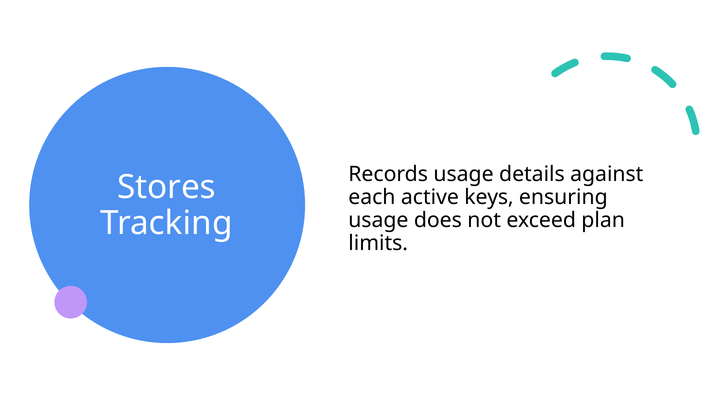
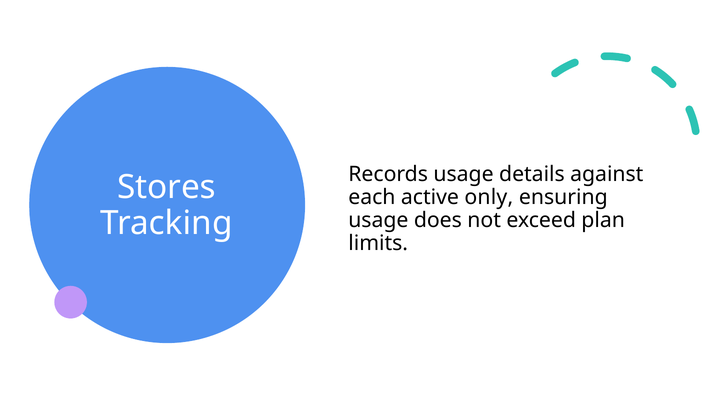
keys: keys -> only
